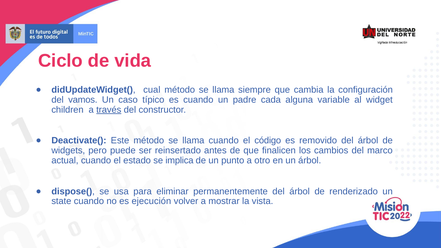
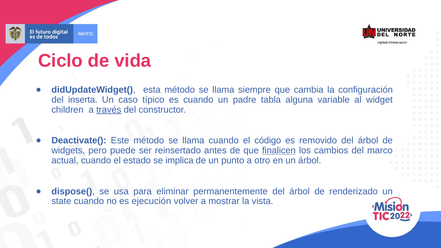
cual: cual -> esta
vamos: vamos -> inserta
cada: cada -> tabla
finalicen underline: none -> present
